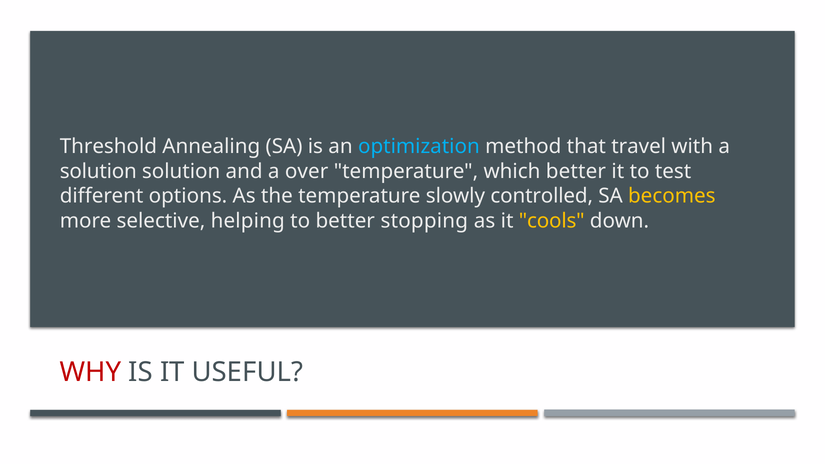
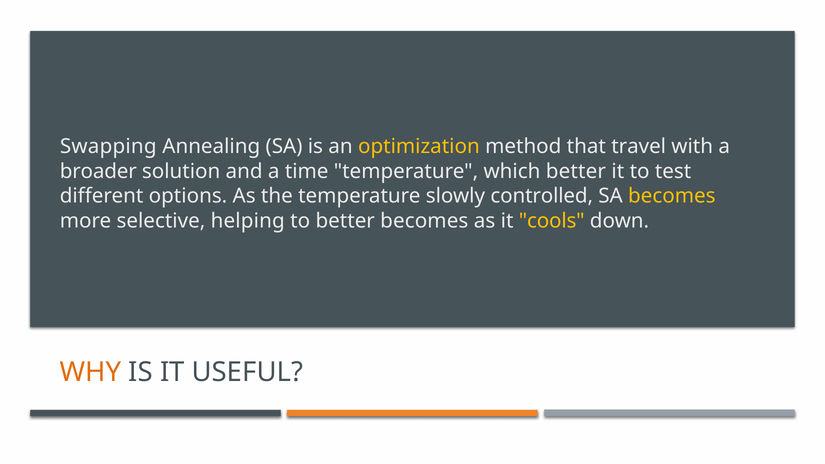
Threshold: Threshold -> Swapping
optimization colour: light blue -> yellow
solution at (98, 171): solution -> broader
over: over -> time
better stopping: stopping -> becomes
WHY colour: red -> orange
